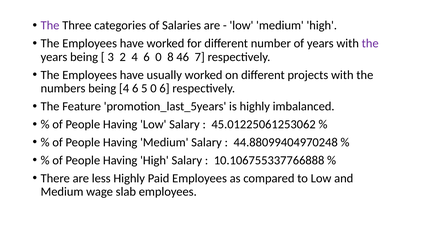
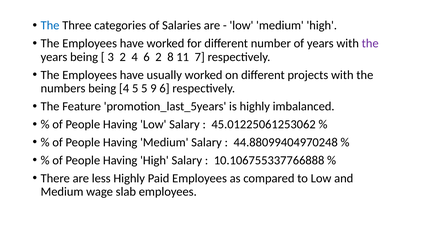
The at (50, 25) colour: purple -> blue
6 0: 0 -> 2
46: 46 -> 11
being 4 6: 6 -> 5
5 0: 0 -> 9
